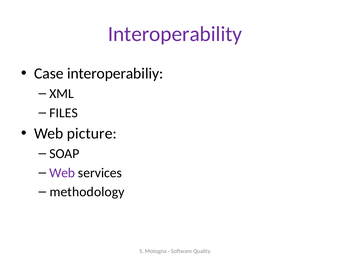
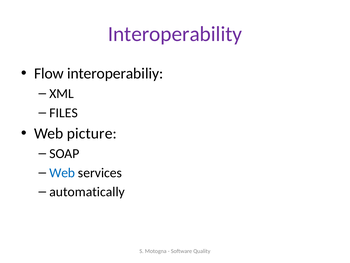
Case: Case -> Flow
Web at (62, 173) colour: purple -> blue
methodology: methodology -> automatically
